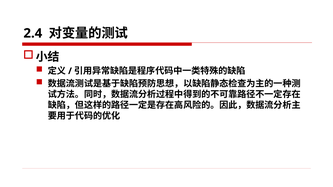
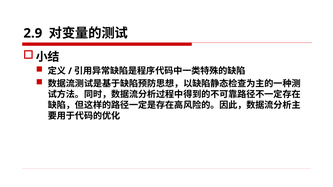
2.4: 2.4 -> 2.9
